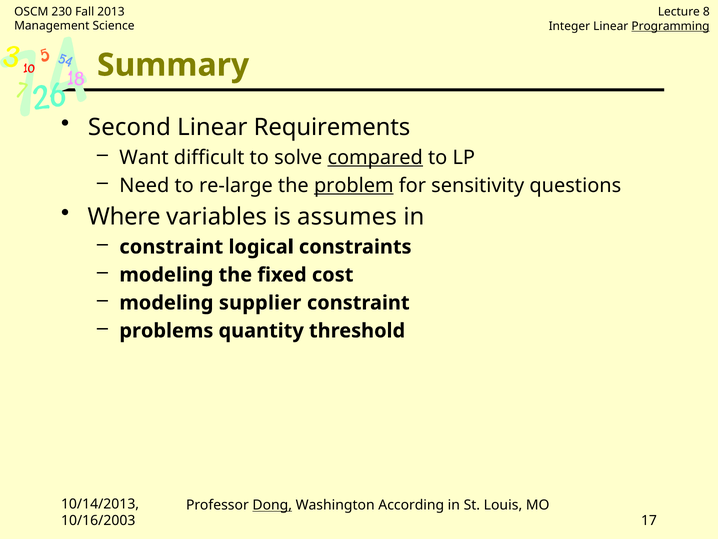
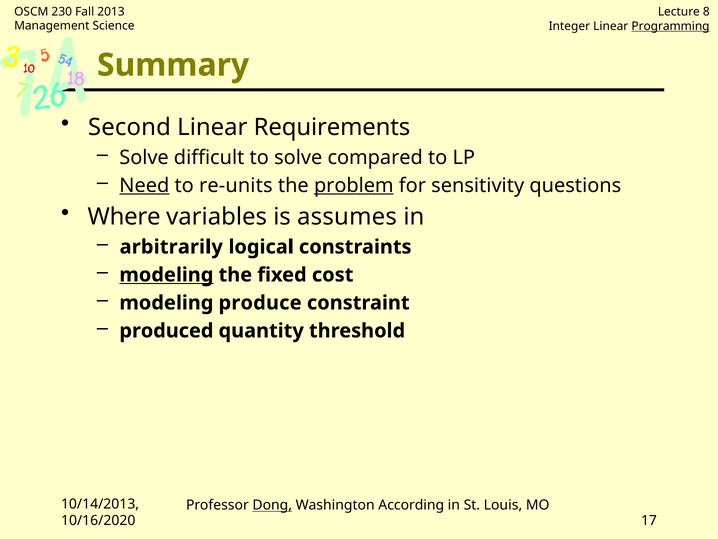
Want at (144, 157): Want -> Solve
compared underline: present -> none
Need underline: none -> present
re-large: re-large -> re-units
constraint at (171, 247): constraint -> arbitrarily
modeling at (166, 275) underline: none -> present
supplier: supplier -> produce
problems: problems -> produced
10/16/2003: 10/16/2003 -> 10/16/2020
